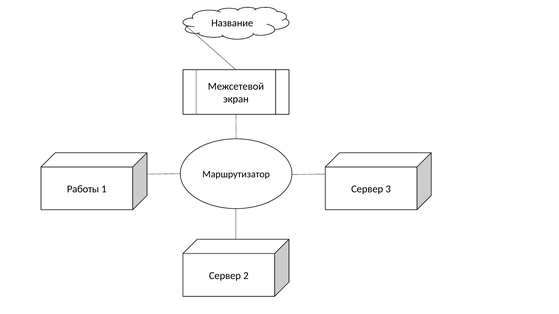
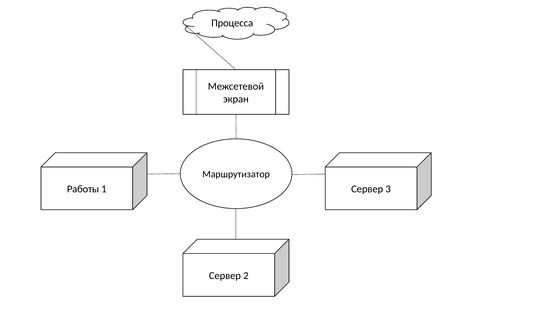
Название: Название -> Процесса
